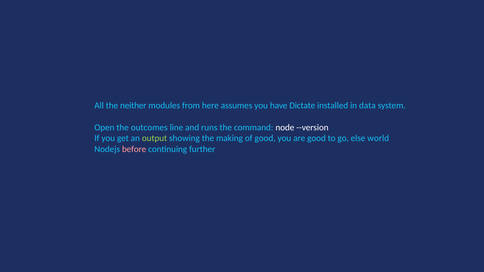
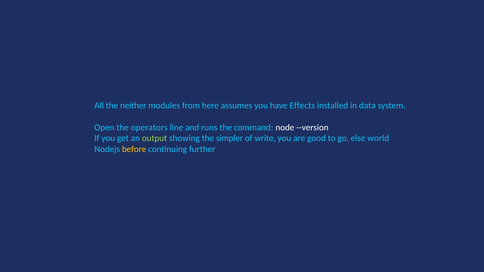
Dictate: Dictate -> Effects
outcomes: outcomes -> operators
making: making -> simpler
of good: good -> write
before colour: pink -> yellow
